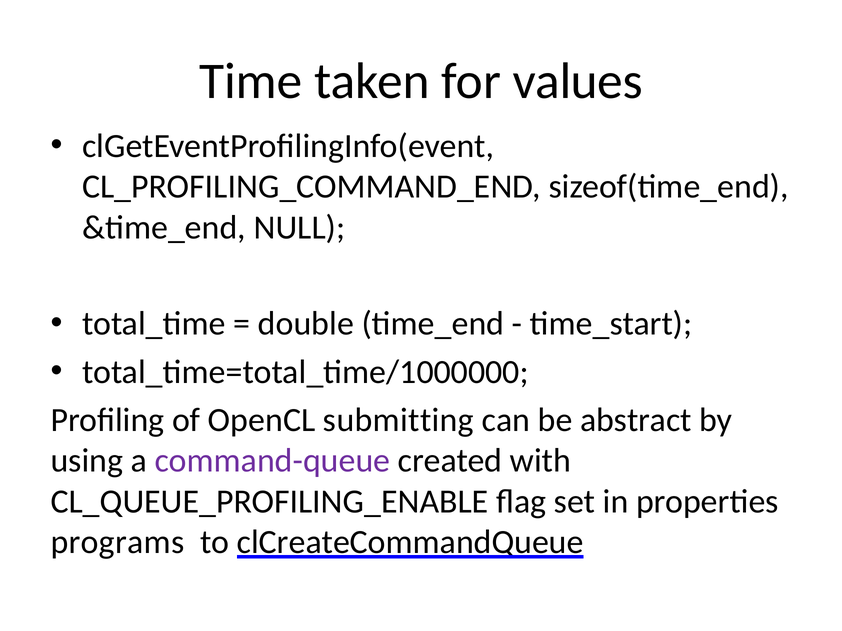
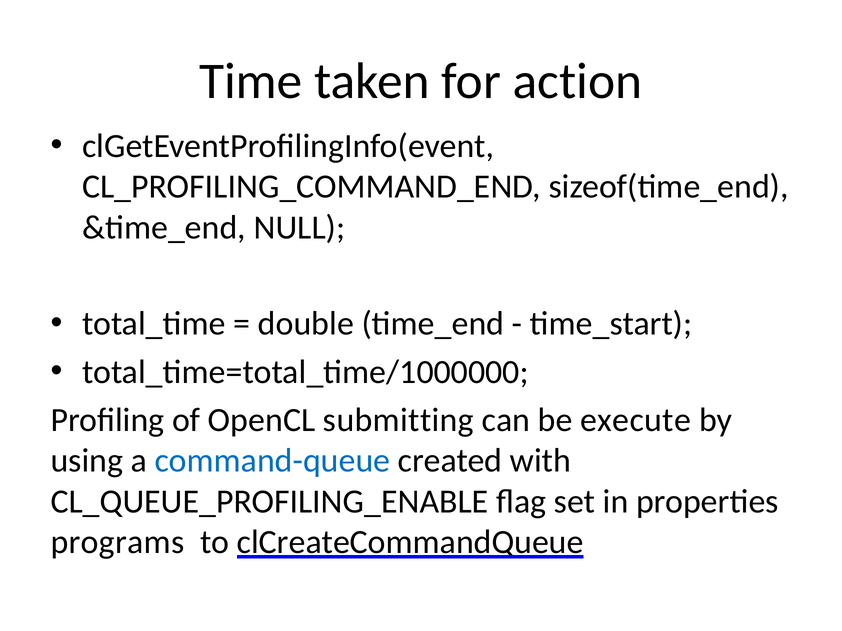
values: values -> action
abstract: abstract -> execute
command-queue colour: purple -> blue
